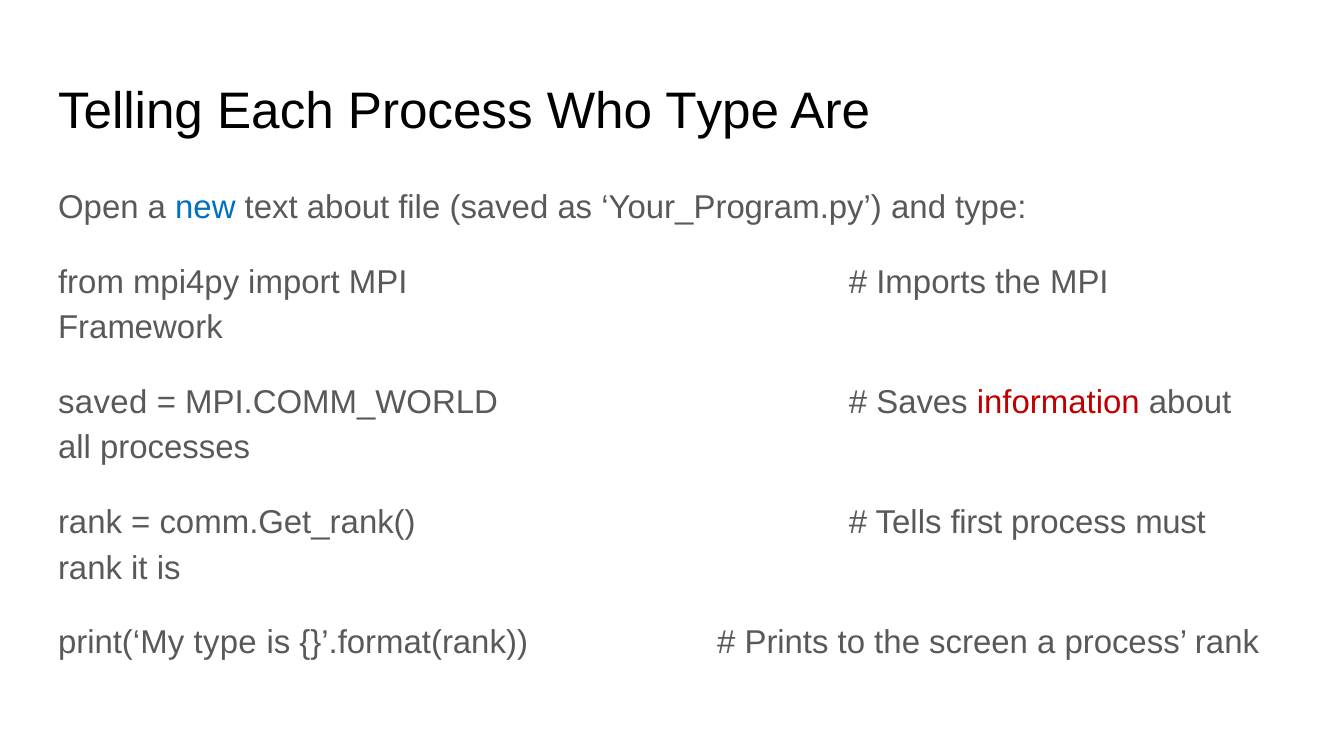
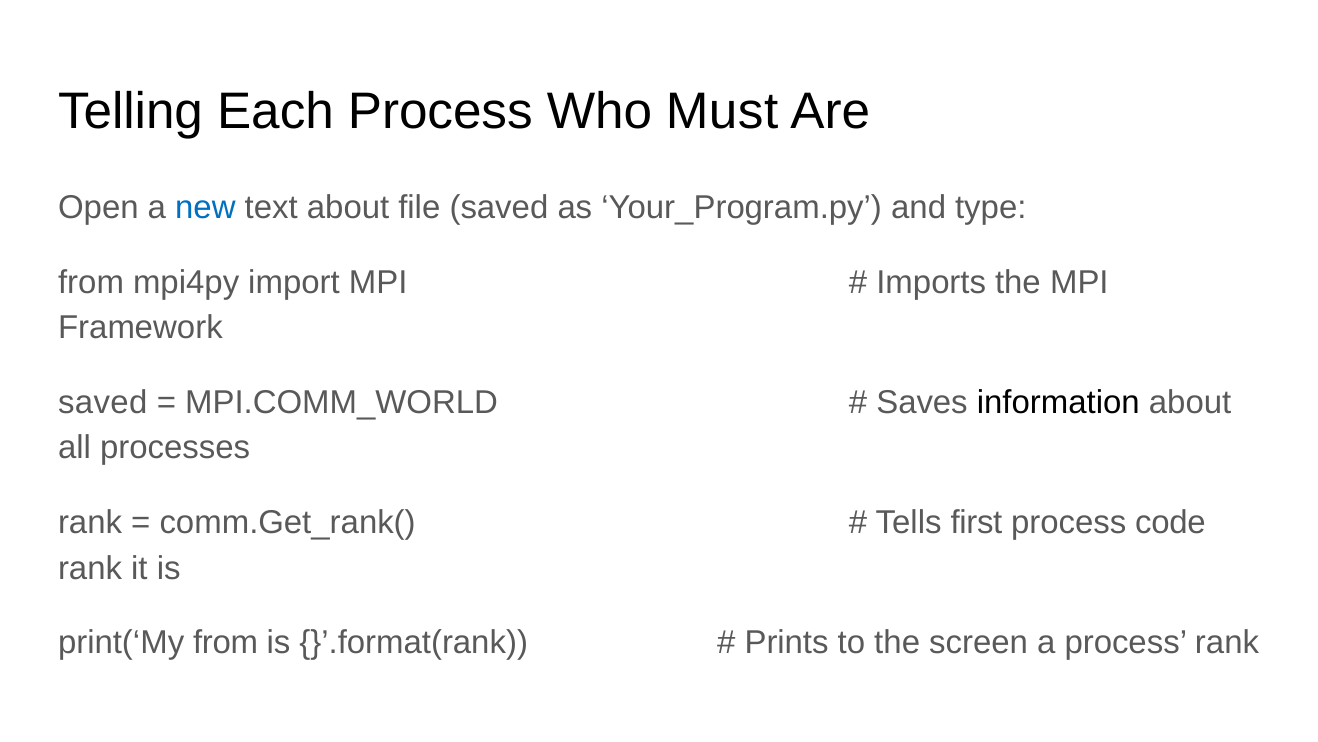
Who Type: Type -> Must
information colour: red -> black
must: must -> code
print(‘My type: type -> from
